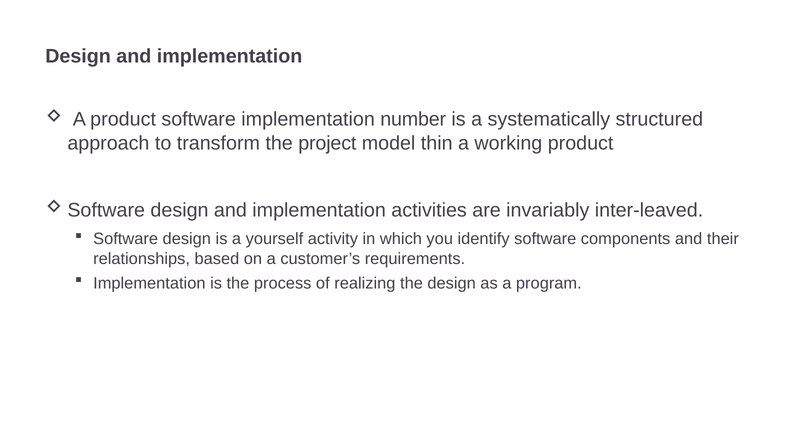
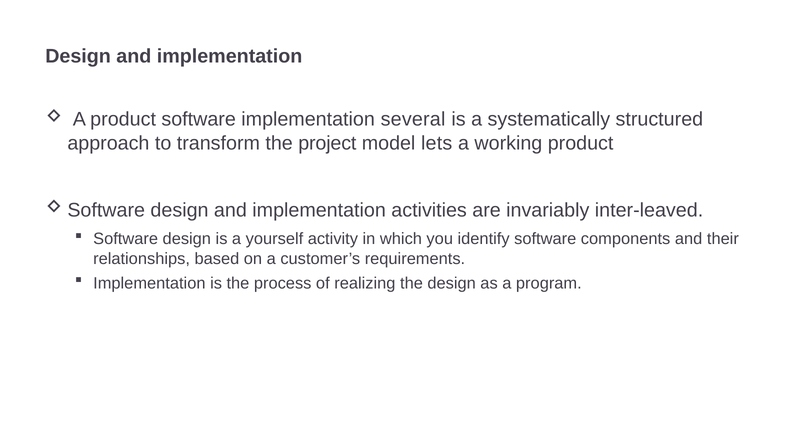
number: number -> several
thin: thin -> lets
